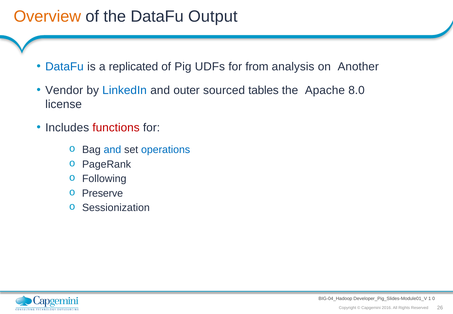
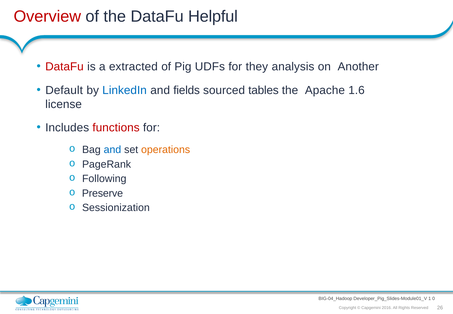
Overview colour: orange -> red
Output: Output -> Helpful
DataFu at (64, 67) colour: blue -> red
replicated: replicated -> extracted
from: from -> they
Vendor: Vendor -> Default
outer: outer -> fields
8.0: 8.0 -> 1.6
operations colour: blue -> orange
